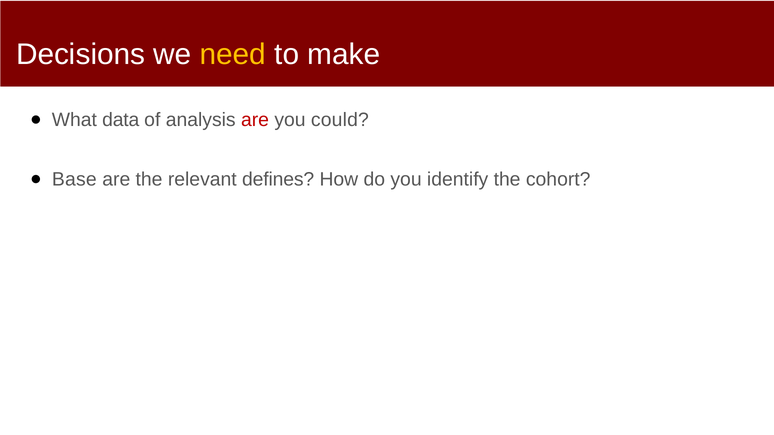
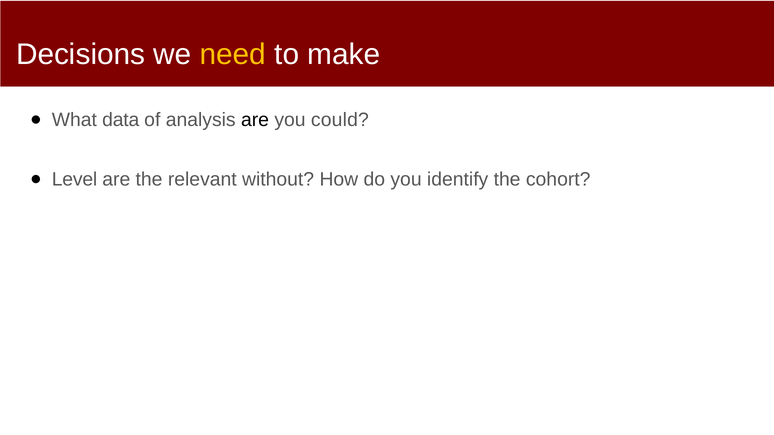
are at (255, 120) colour: red -> black
Base: Base -> Level
defines: defines -> without
